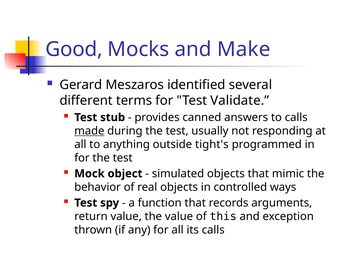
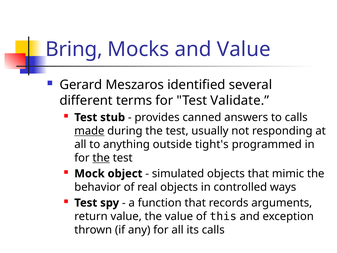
Good: Good -> Bring
and Make: Make -> Value
the at (101, 158) underline: none -> present
